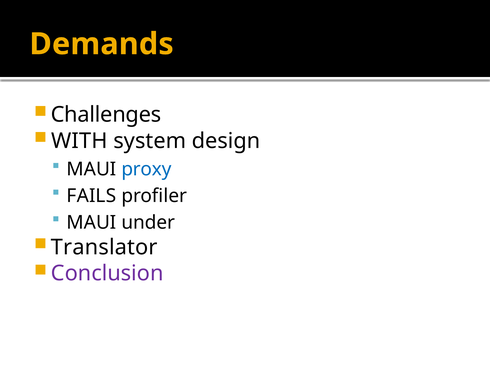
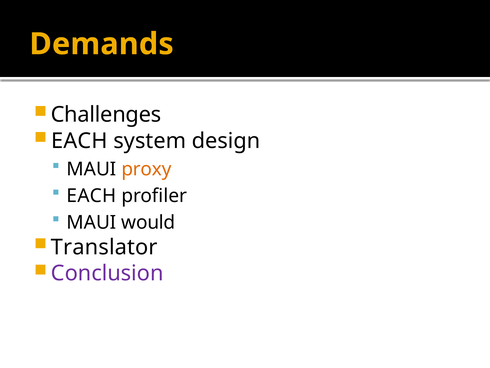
WITH at (79, 141): WITH -> EACH
proxy colour: blue -> orange
FAILS at (91, 196): FAILS -> EACH
under: under -> would
